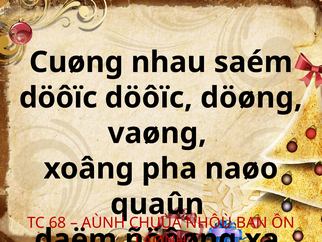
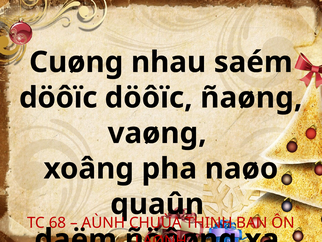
döøng: döøng -> ñaøng
NHÔÙ: NHÔÙ -> THINH
